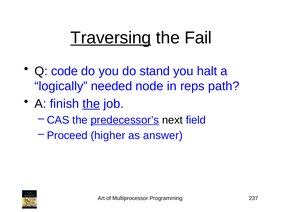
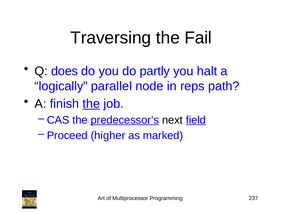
Traversing underline: present -> none
code: code -> does
stand: stand -> partly
needed: needed -> parallel
field underline: none -> present
answer: answer -> marked
